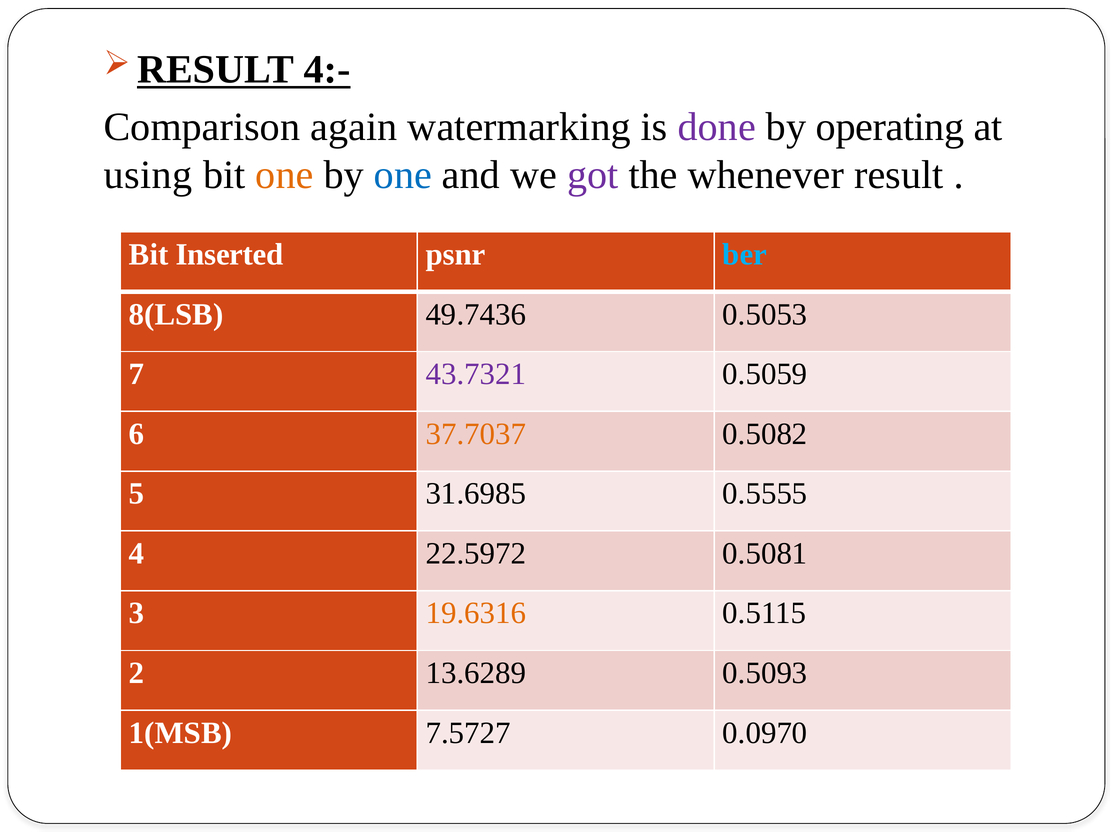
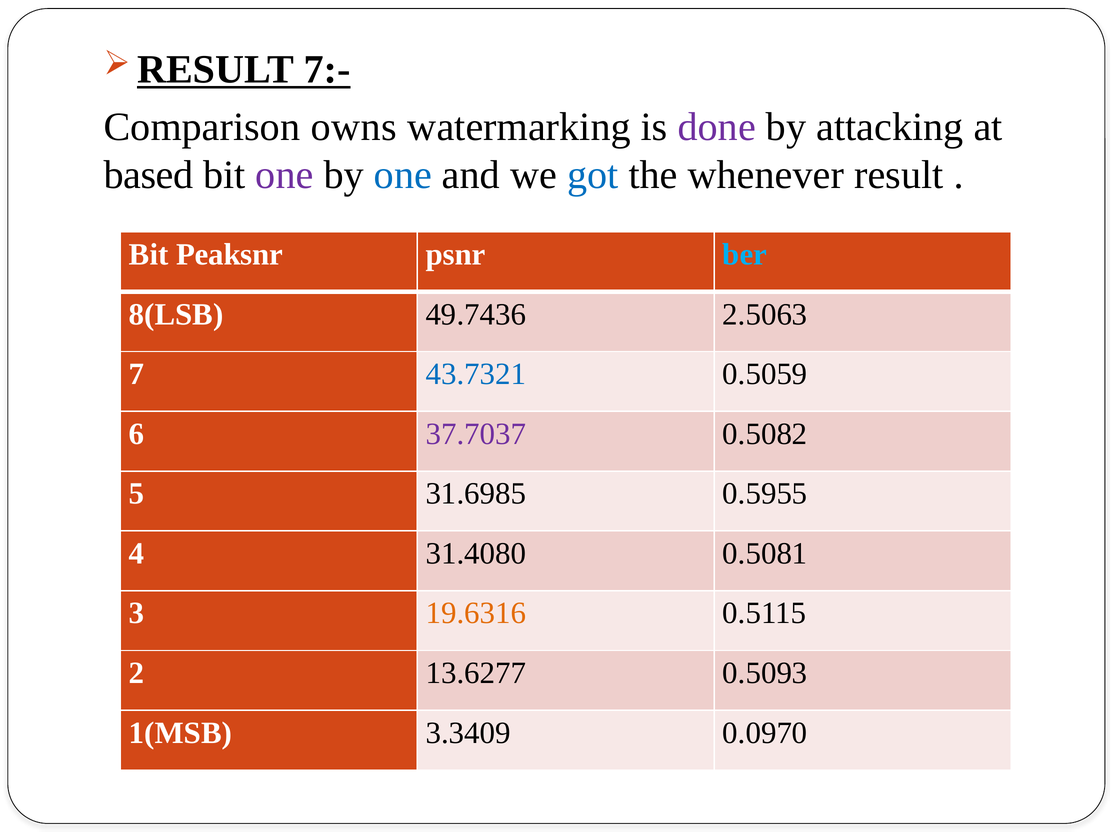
4:-: 4:- -> 7:-
again: again -> owns
operating: operating -> attacking
using: using -> based
one at (284, 175) colour: orange -> purple
got colour: purple -> blue
Inserted: Inserted -> Peaksnr
0.5053: 0.5053 -> 2.5063
43.7321 colour: purple -> blue
37.7037 colour: orange -> purple
0.5555: 0.5555 -> 0.5955
22.5972: 22.5972 -> 31.4080
13.6289: 13.6289 -> 13.6277
7.5727: 7.5727 -> 3.3409
